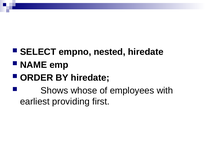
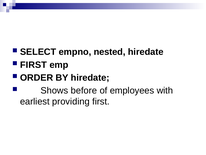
NAME at (34, 65): NAME -> FIRST
whose: whose -> before
